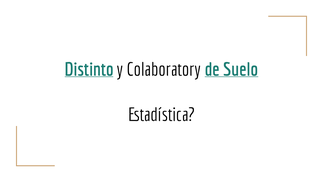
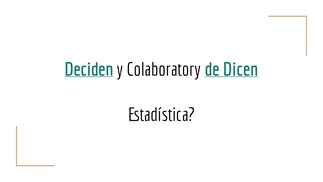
Distinto: Distinto -> Deciden
Suelo: Suelo -> Dicen
